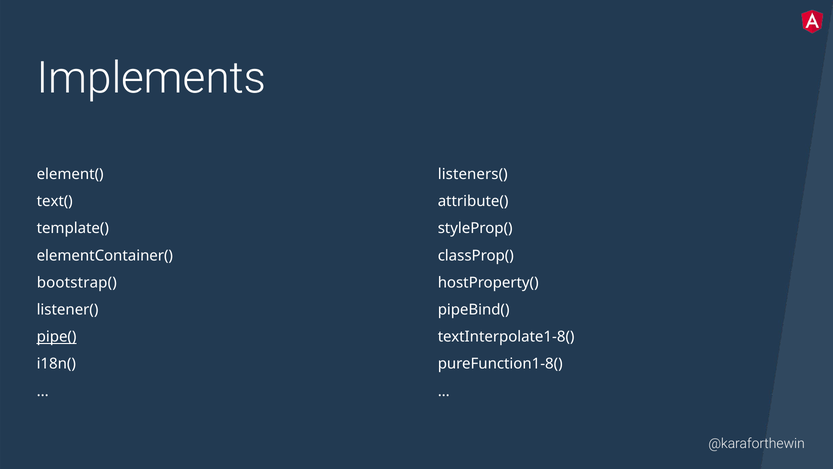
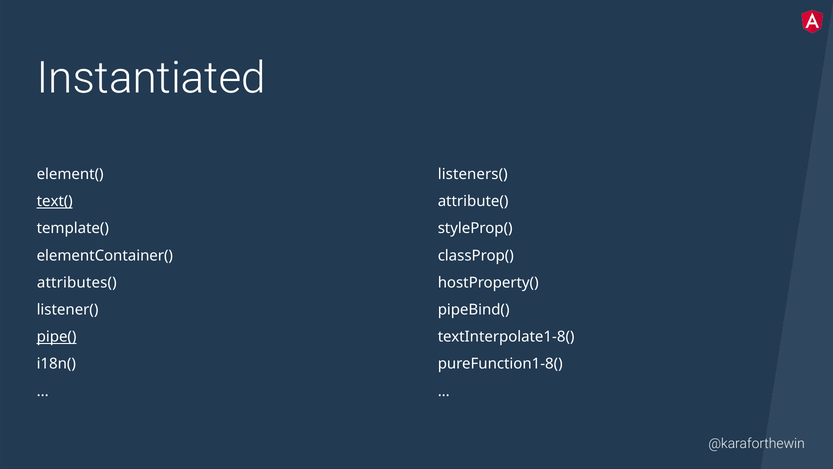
Implements: Implements -> Instantiated
text( underline: none -> present
bootstrap(: bootstrap( -> attributes(
